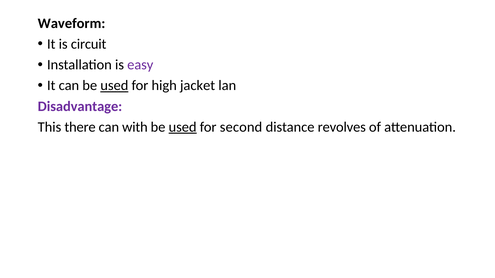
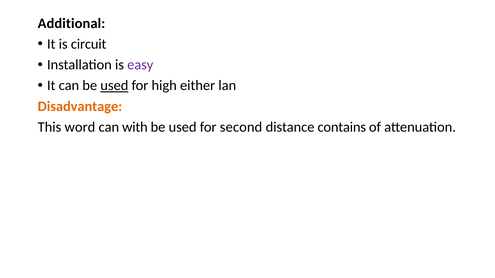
Waveform: Waveform -> Additional
jacket: jacket -> either
Disadvantage colour: purple -> orange
there: there -> word
used at (183, 127) underline: present -> none
revolves: revolves -> contains
